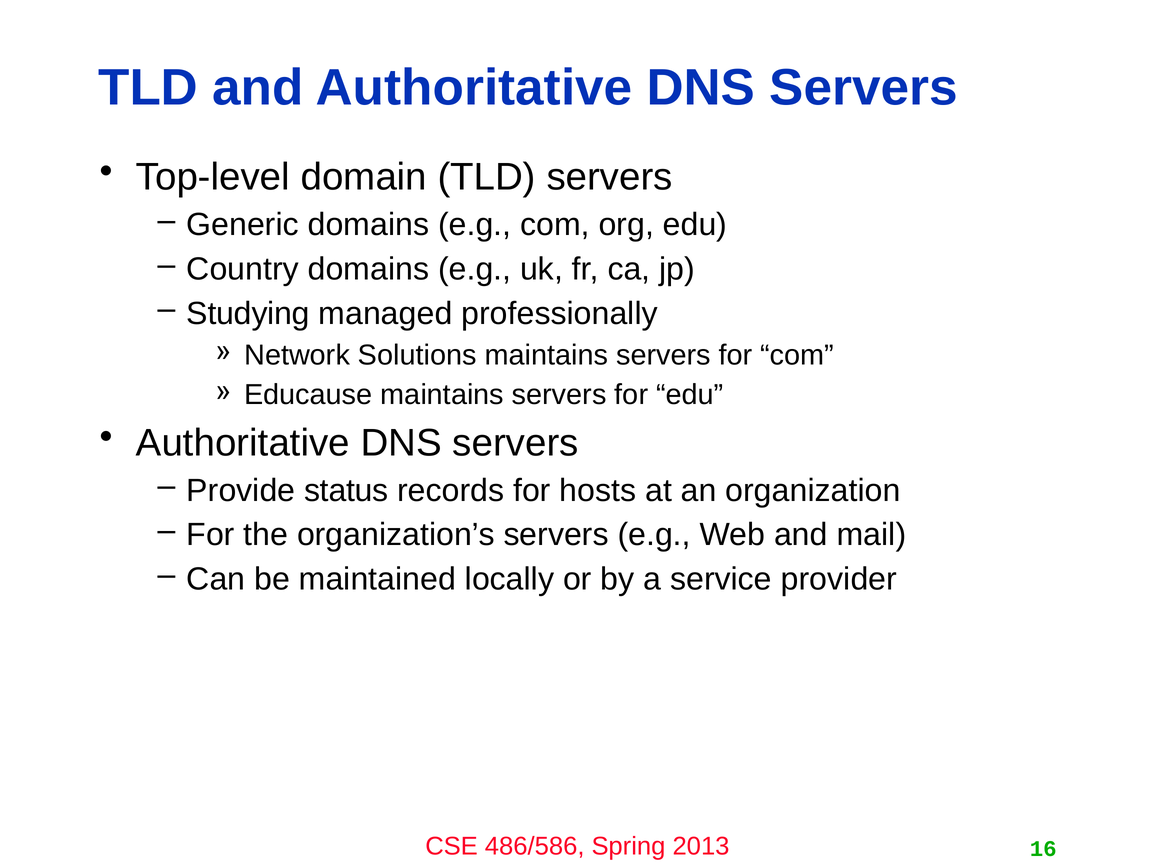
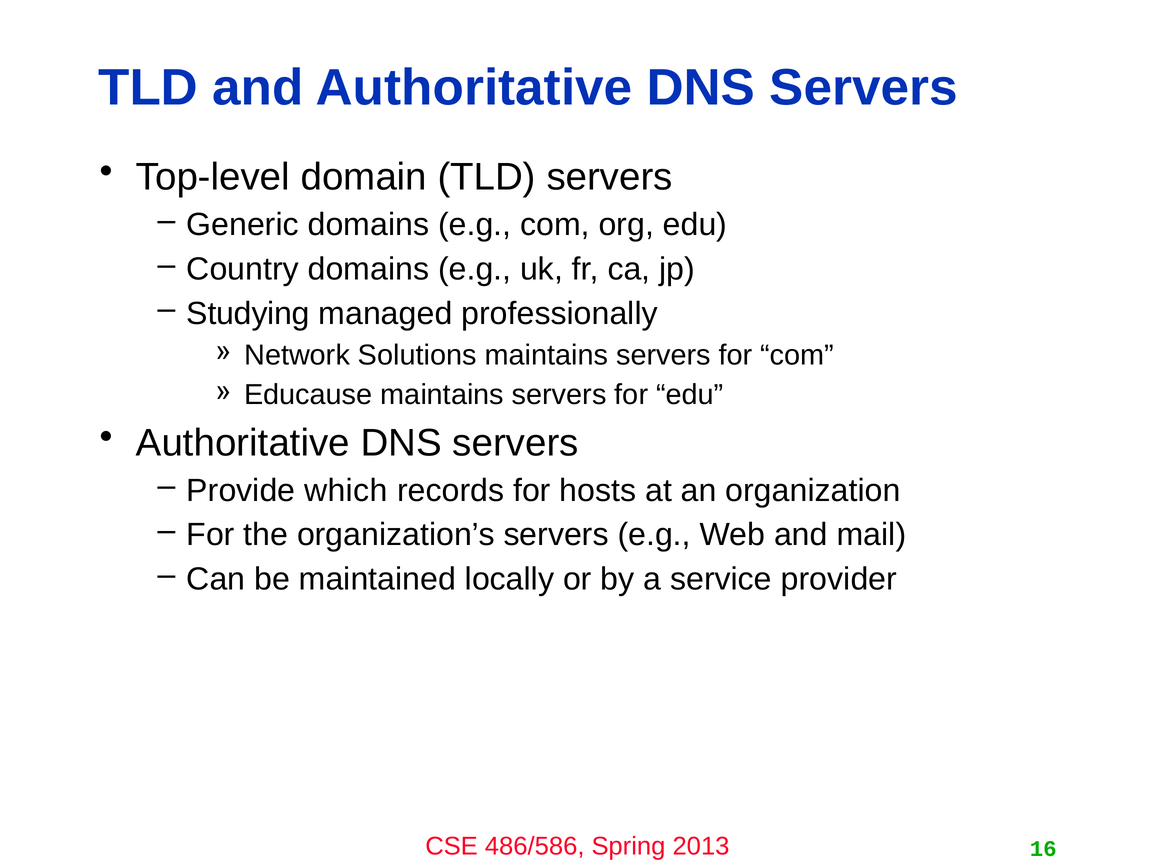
status: status -> which
